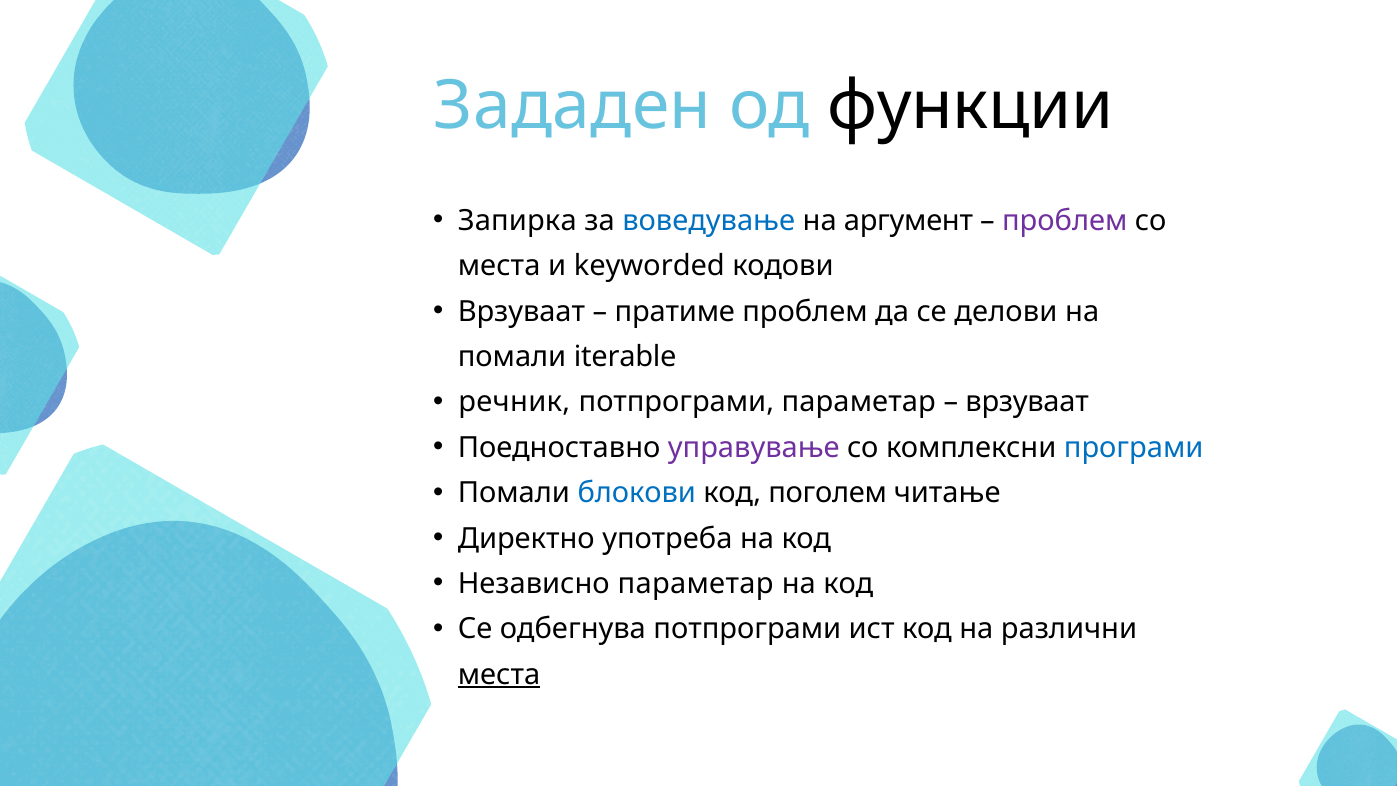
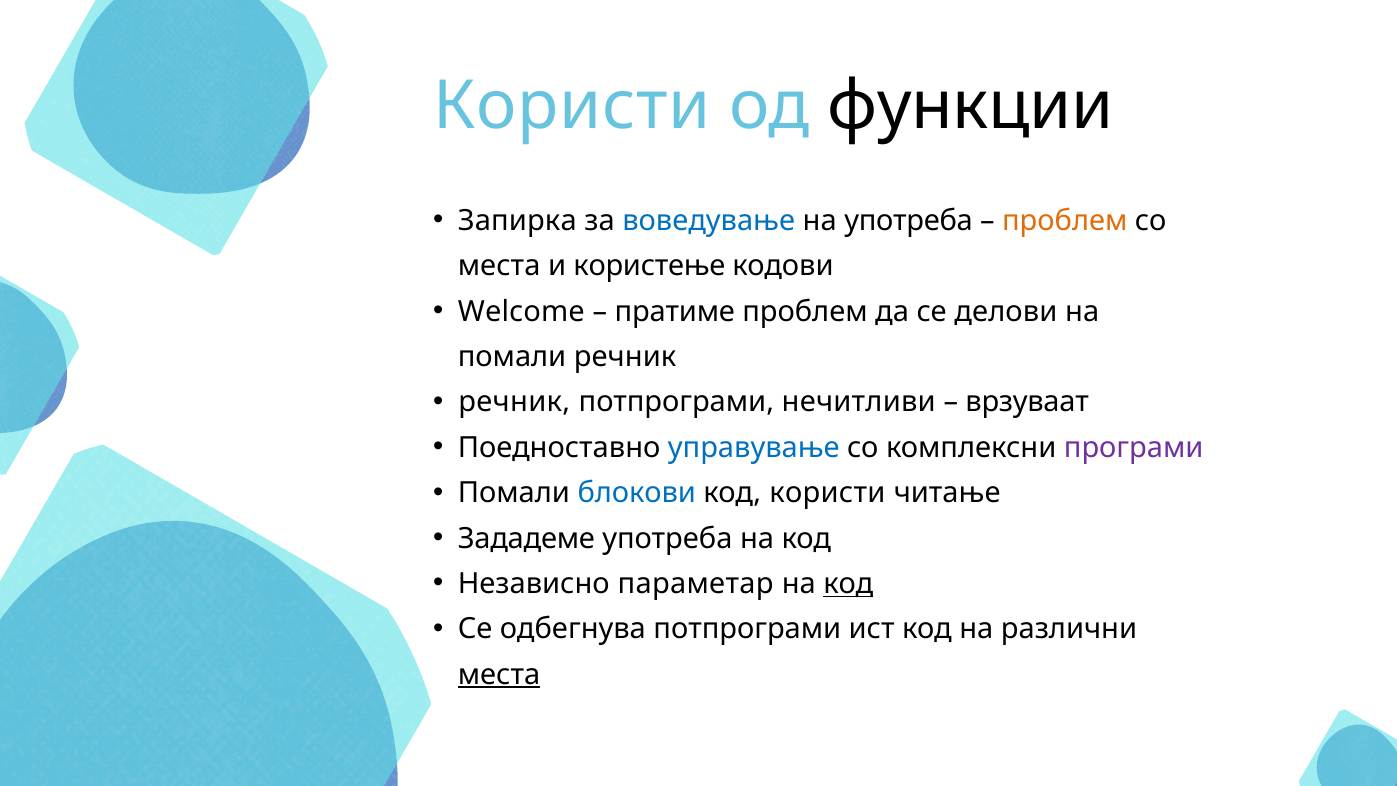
Зададен at (573, 106): Зададен -> Користи
на аргумент: аргумент -> употреба
проблем at (1065, 221) colour: purple -> orange
keyworded: keyworded -> користење
Врзуваат at (521, 311): Врзуваат -> Welcome
помали iterable: iterable -> речник
потпрограми параметар: параметар -> нечитливи
управување colour: purple -> blue
програми colour: blue -> purple
код поголем: поголем -> користи
Директно: Директно -> Зададеме
код at (848, 584) underline: none -> present
